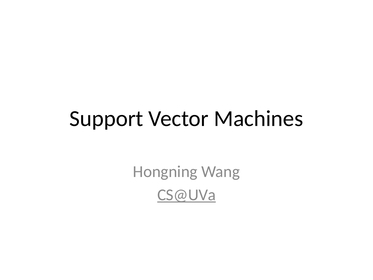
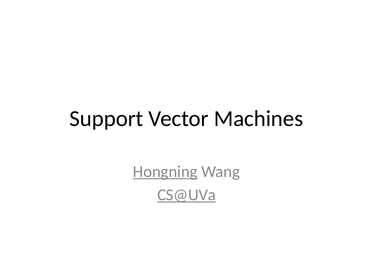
Hongning underline: none -> present
